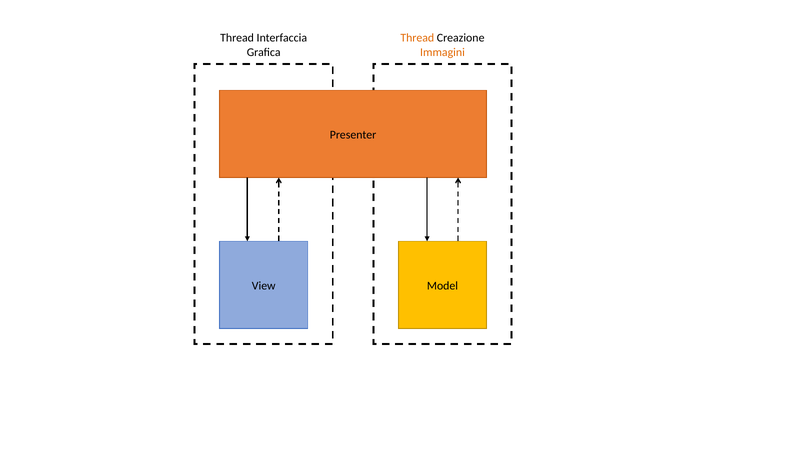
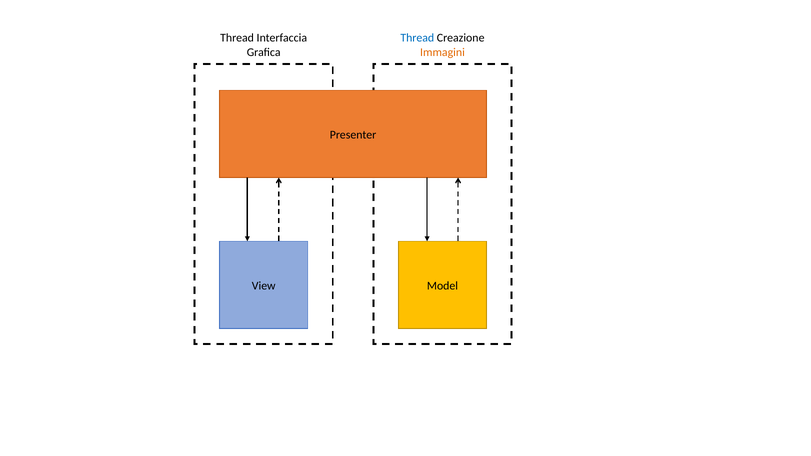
Thread at (417, 38) colour: orange -> blue
